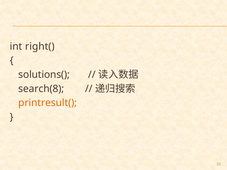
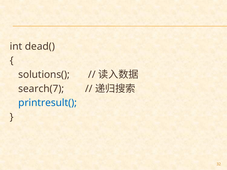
right(: right( -> dead(
search(8: search(8 -> search(7
printresult( colour: orange -> blue
